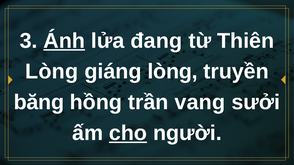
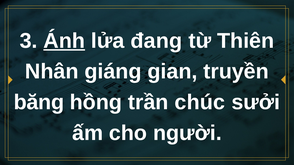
Lòng at (52, 72): Lòng -> Nhân
giáng lòng: lòng -> gian
vang: vang -> chúc
cho underline: present -> none
